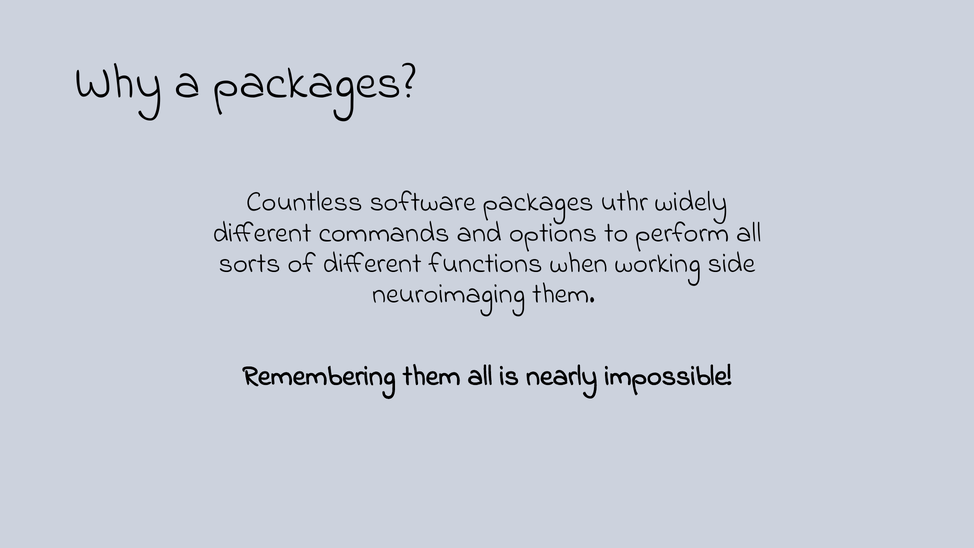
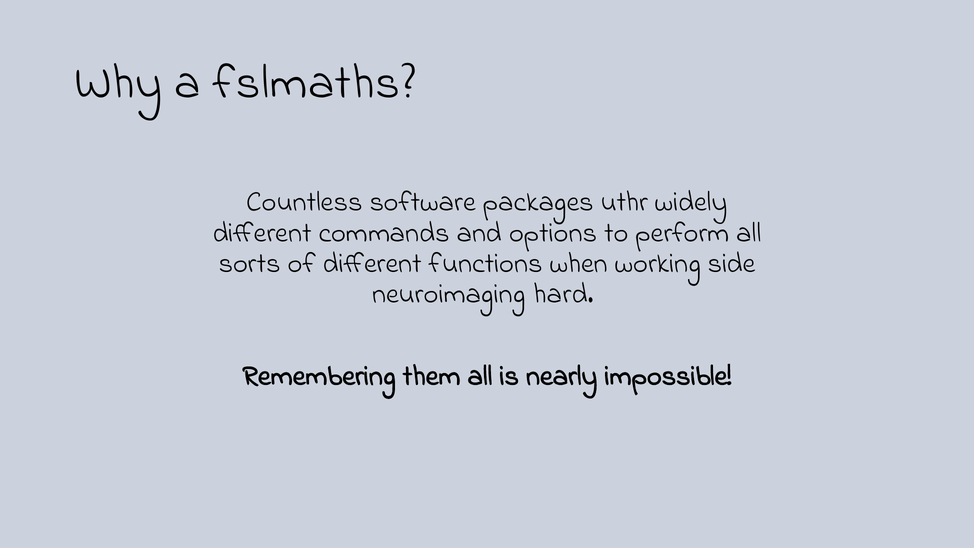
a packages: packages -> fslmaths
neuroimaging them: them -> hard
